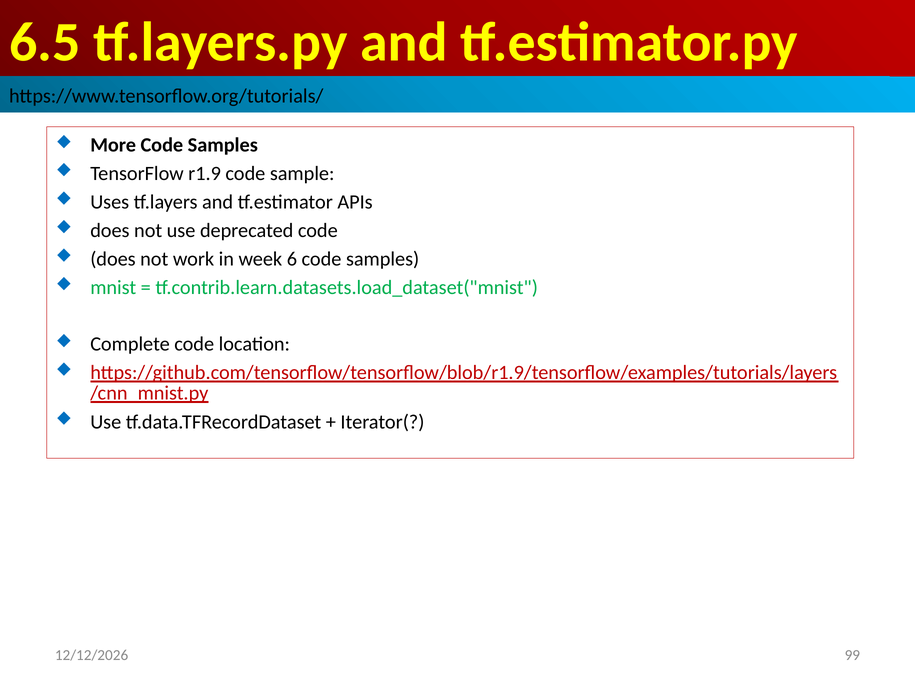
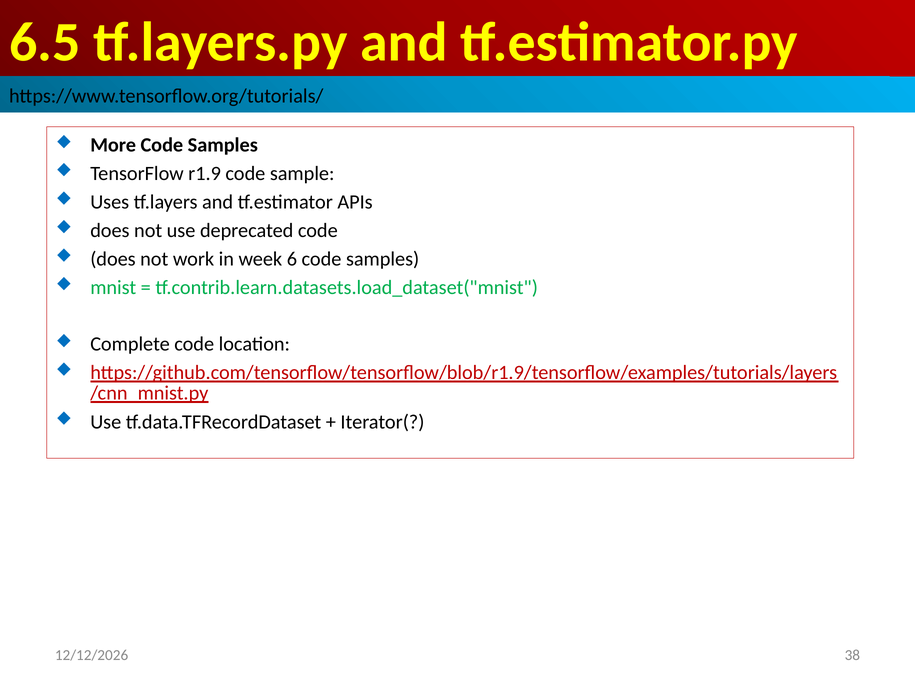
99: 99 -> 38
